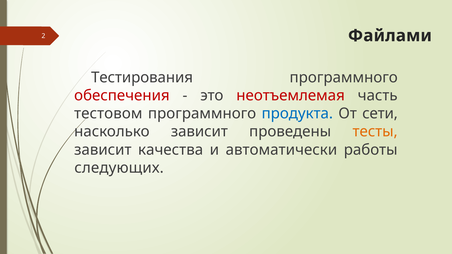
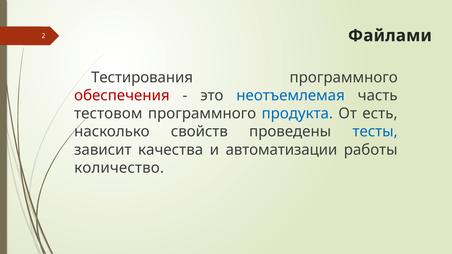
неотъемлемая colour: red -> blue
сети: сети -> есть
насколько зависит: зависит -> свойств
тесты colour: orange -> blue
автоматически: автоматически -> автоматизации
следующих: следующих -> количество
